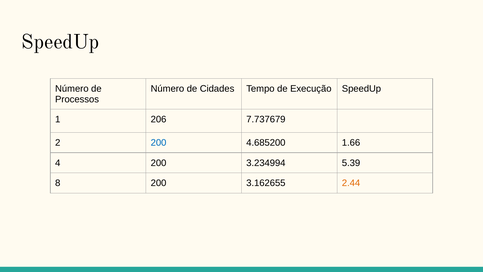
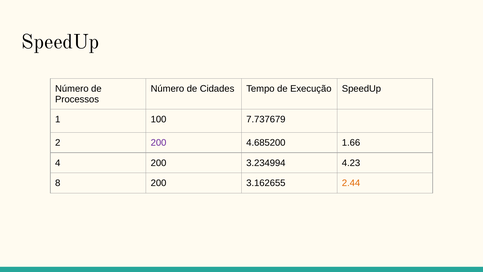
206: 206 -> 100
200 at (159, 143) colour: blue -> purple
5.39: 5.39 -> 4.23
